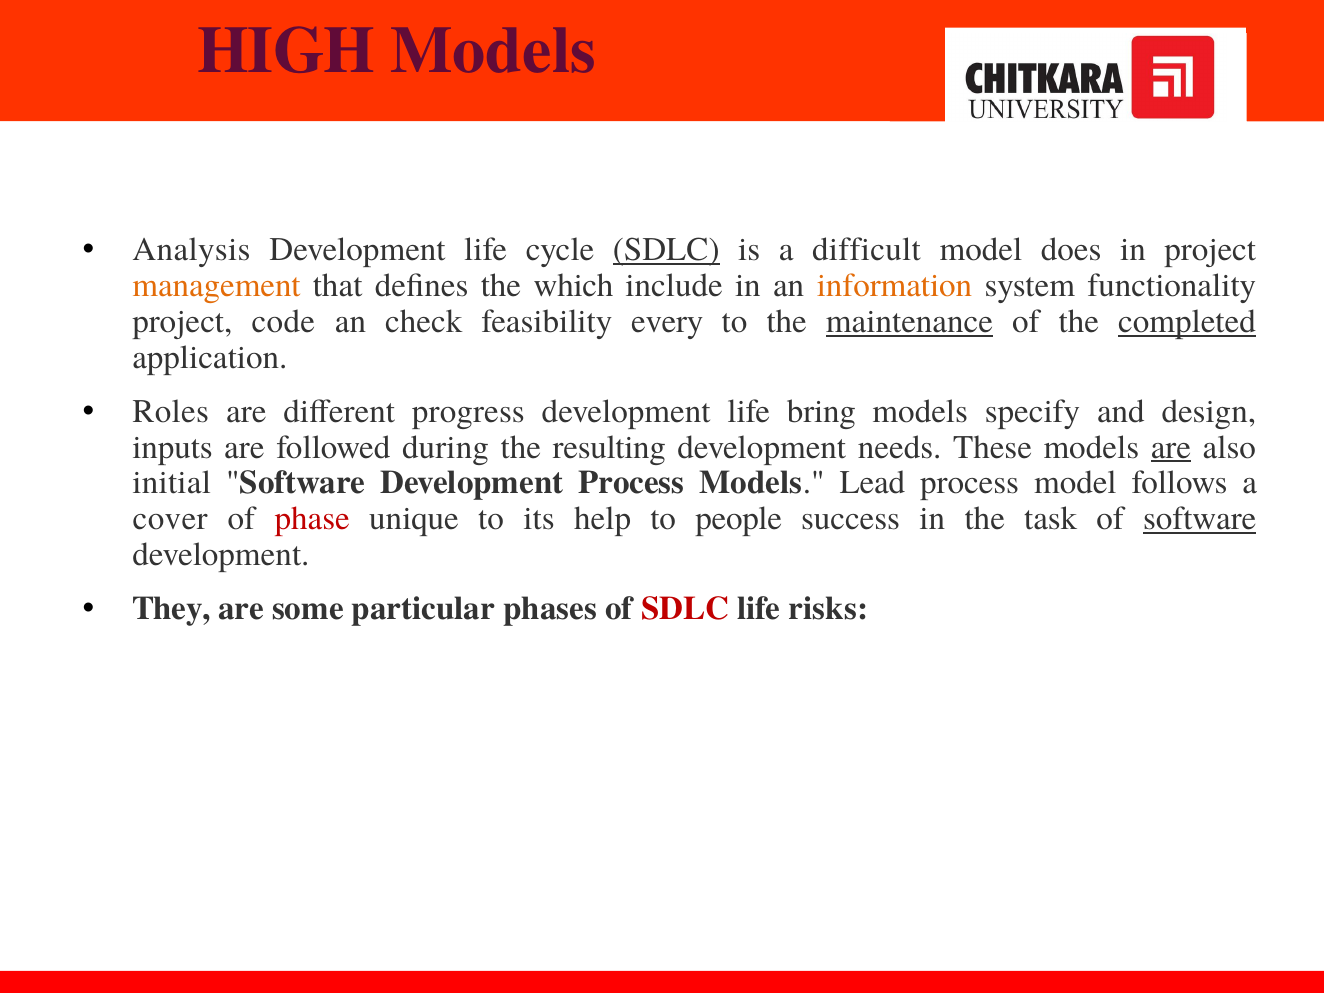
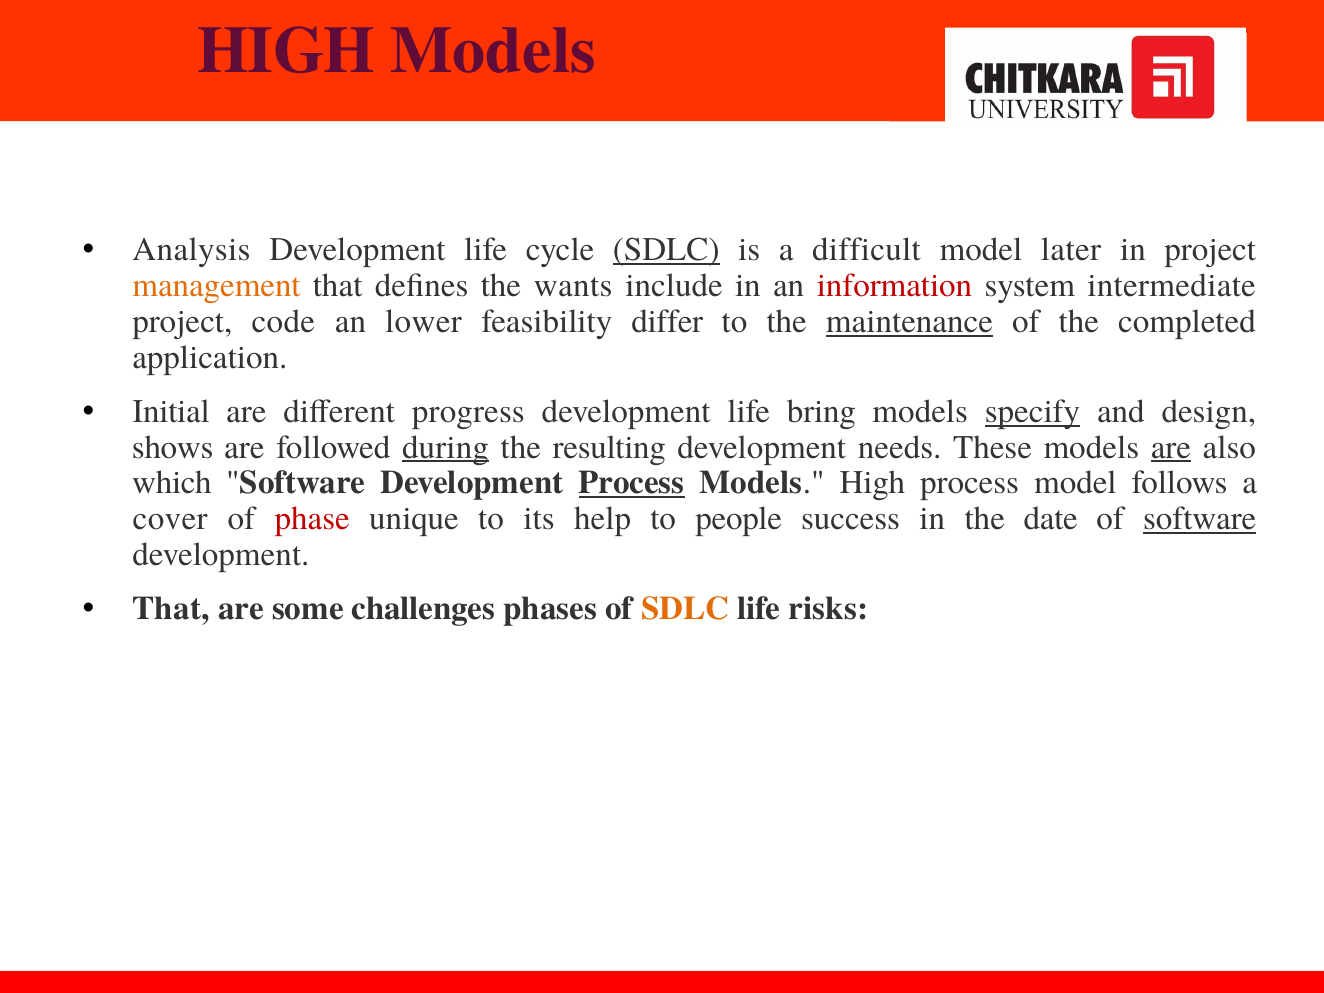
does: does -> later
which: which -> wants
information colour: orange -> red
functionality: functionality -> intermediate
check: check -> lower
every: every -> differ
completed underline: present -> none
Roles: Roles -> Initial
specify underline: none -> present
inputs: inputs -> shows
during underline: none -> present
initial: initial -> which
Process at (632, 483) underline: none -> present
Models Lead: Lead -> High
task: task -> date
They at (171, 609): They -> That
particular: particular -> challenges
SDLC at (685, 609) colour: red -> orange
